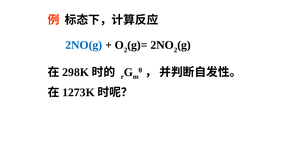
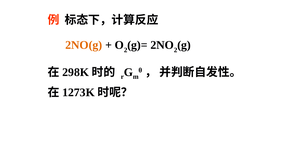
2NO(g colour: blue -> orange
